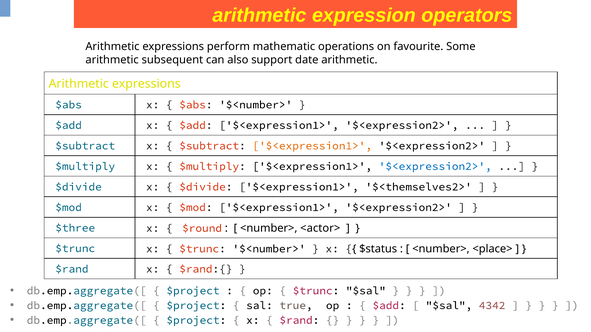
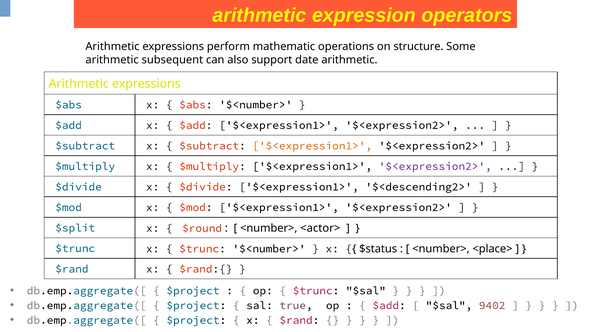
favourite: favourite -> structure
$<expression2> at (435, 166) colour: blue -> purple
$<themselves2>: $<themselves2> -> $<descending2>
$three: $three -> $split
4342: 4342 -> 9402
